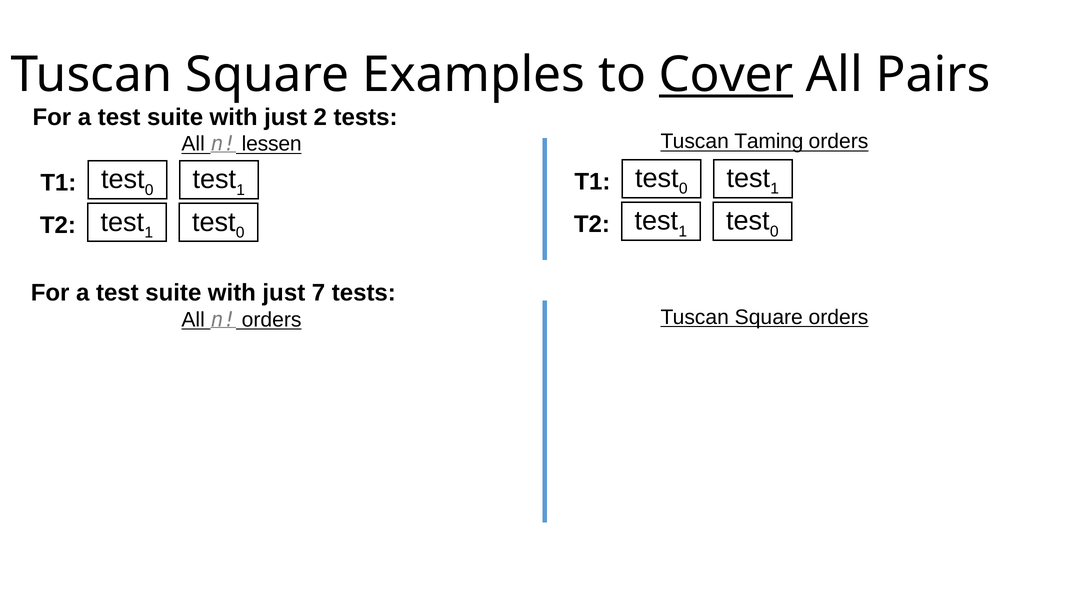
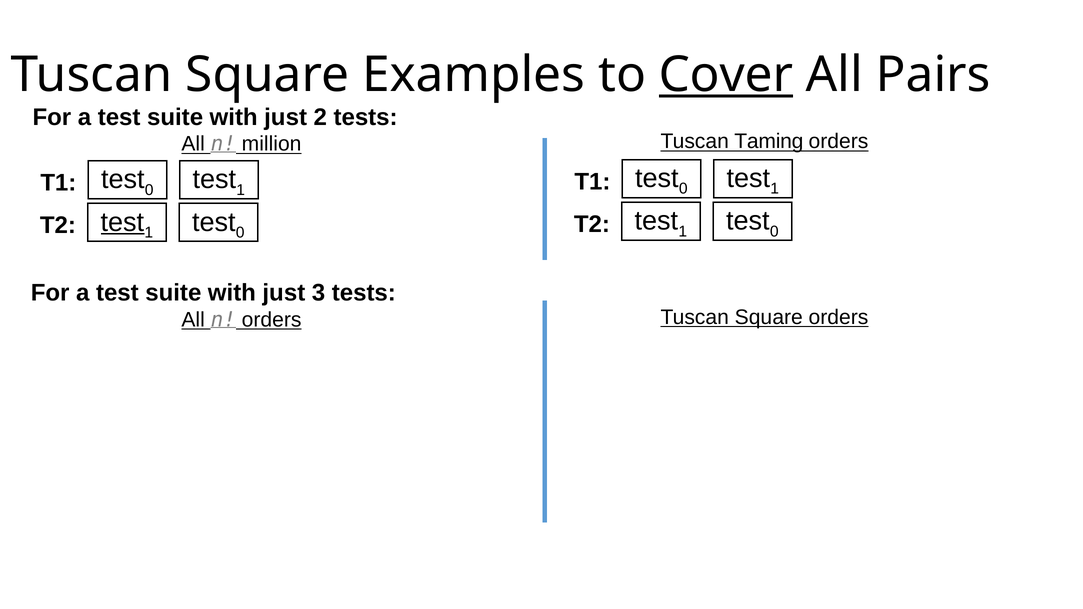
lessen: lessen -> million
test at (123, 222) underline: none -> present
7: 7 -> 3
